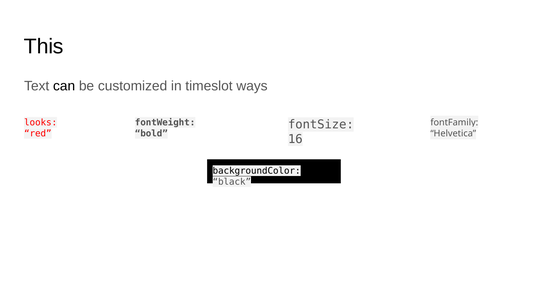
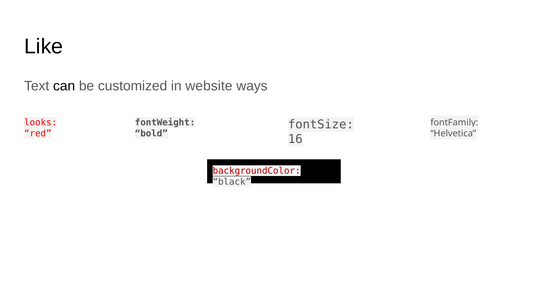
This: This -> Like
timeslot: timeslot -> website
backgroundColor colour: black -> red
